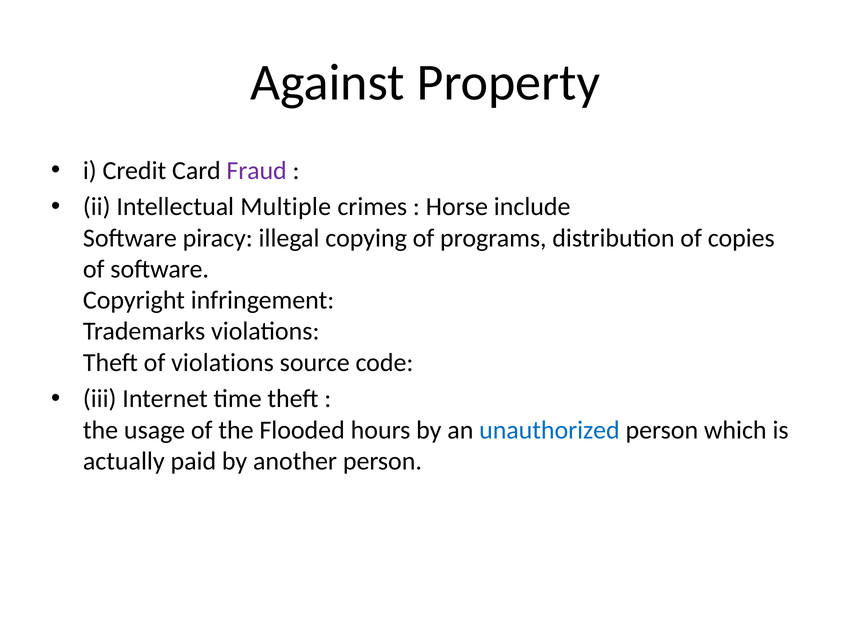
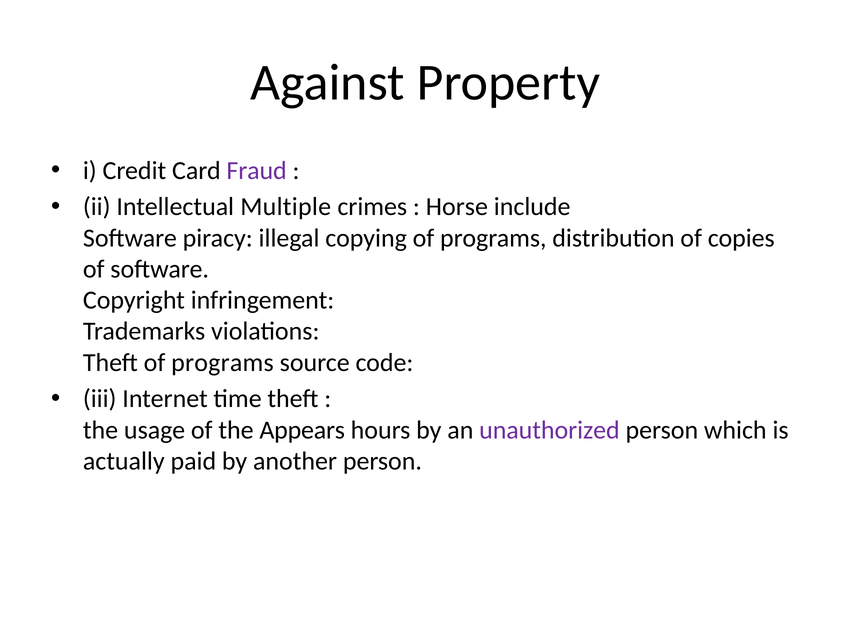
Theft of violations: violations -> programs
Flooded: Flooded -> Appears
unauthorized colour: blue -> purple
